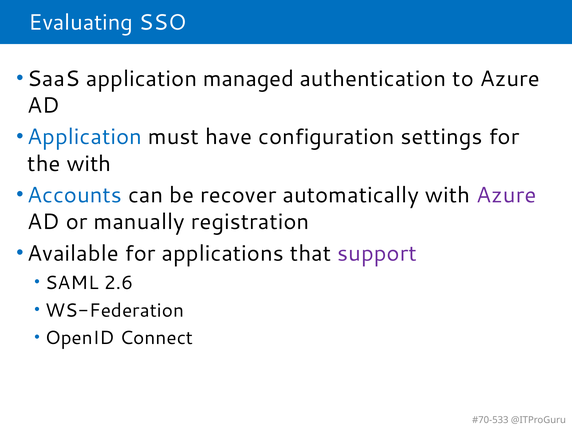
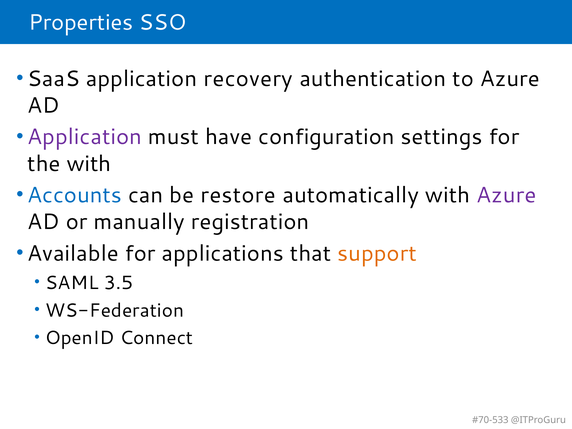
Evaluating: Evaluating -> Properties
managed: managed -> recovery
Application at (85, 137) colour: blue -> purple
recover: recover -> restore
support colour: purple -> orange
2.6: 2.6 -> 3.5
